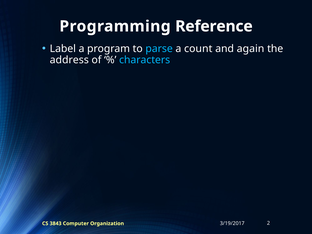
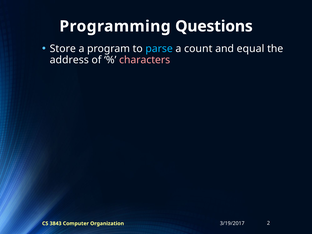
Reference: Reference -> Questions
Label: Label -> Store
again: again -> equal
characters colour: light blue -> pink
